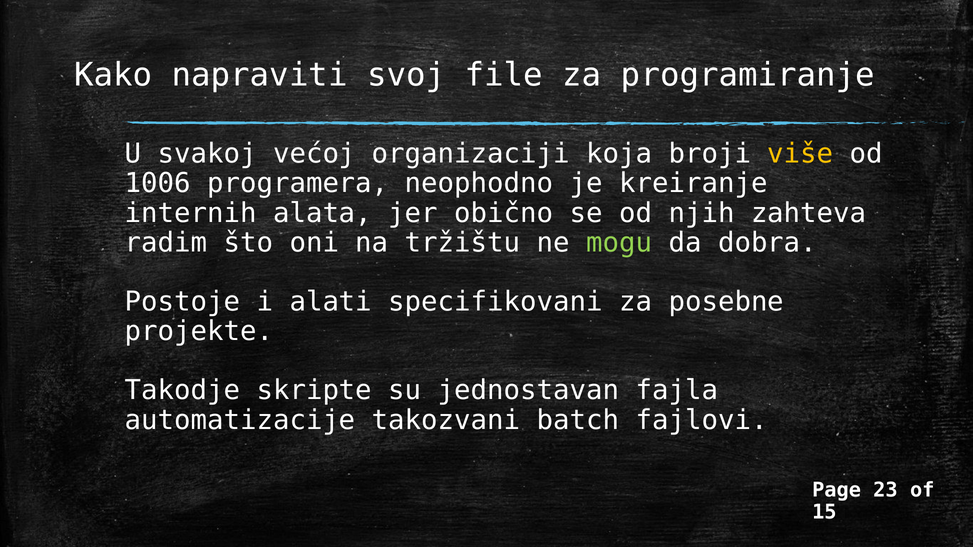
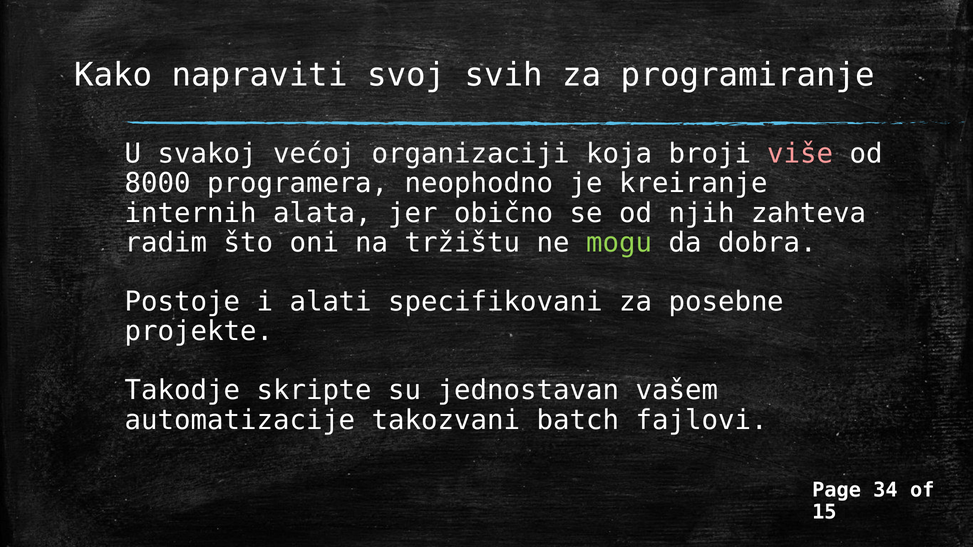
file: file -> svih
više colour: yellow -> pink
1006: 1006 -> 8000
fajla: fajla -> vašem
23: 23 -> 34
